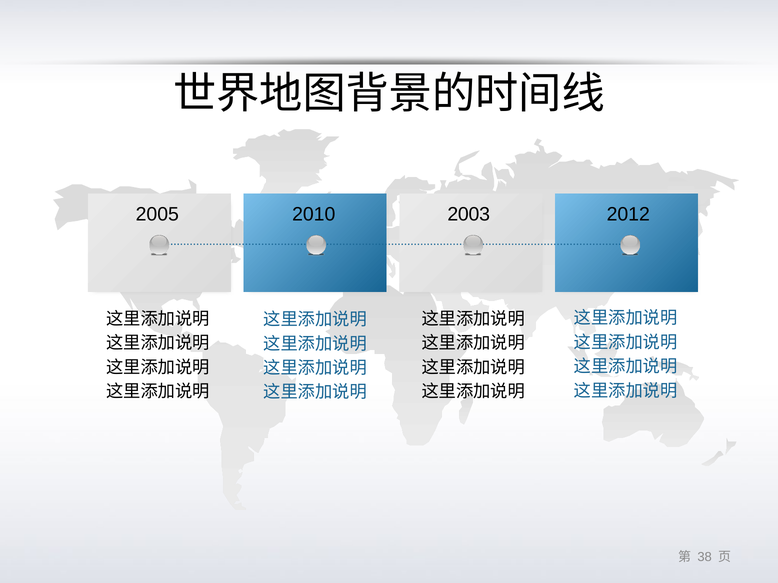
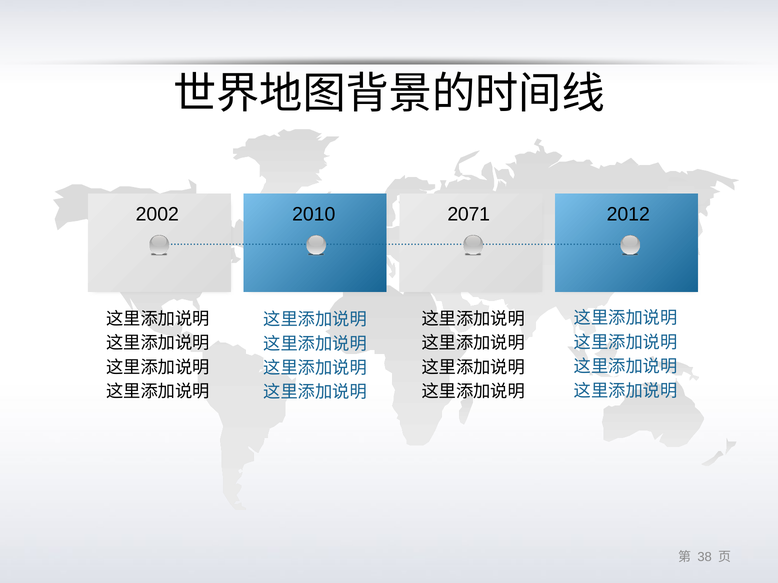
2005: 2005 -> 2002
2003: 2003 -> 2071
